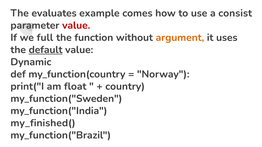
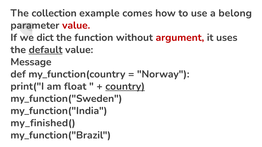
evaluates: evaluates -> collection
consist: consist -> belong
full: full -> dict
argument colour: orange -> red
Dynamic: Dynamic -> Message
country underline: none -> present
